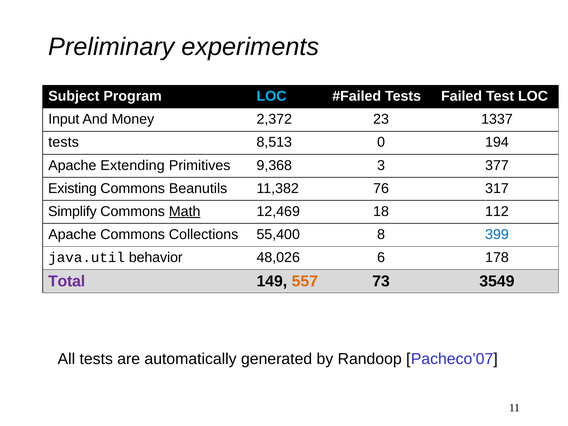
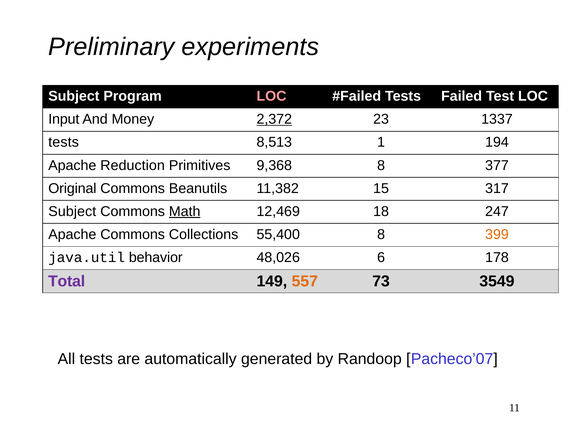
LOC at (272, 96) colour: light blue -> pink
2,372 underline: none -> present
0: 0 -> 1
Extending: Extending -> Reduction
9,368 3: 3 -> 8
Existing: Existing -> Original
76: 76 -> 15
Simplify at (72, 211): Simplify -> Subject
112: 112 -> 247
399 colour: blue -> orange
